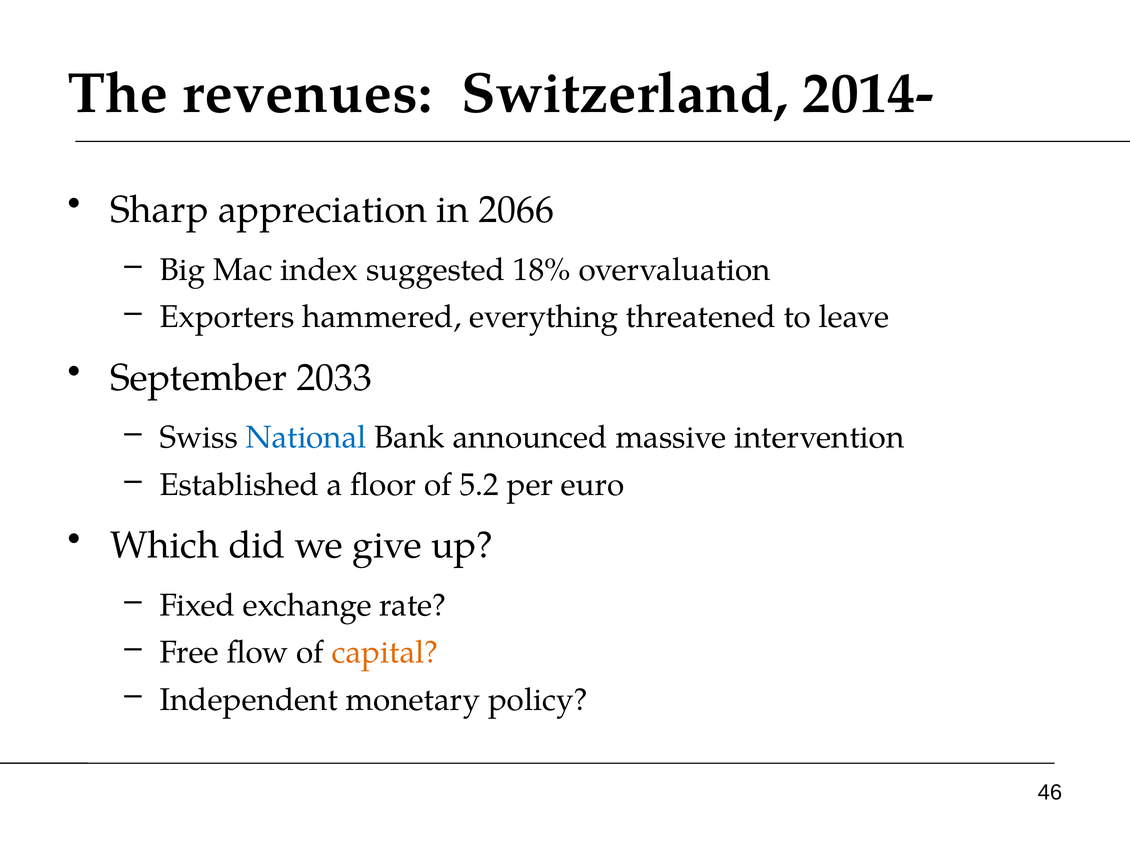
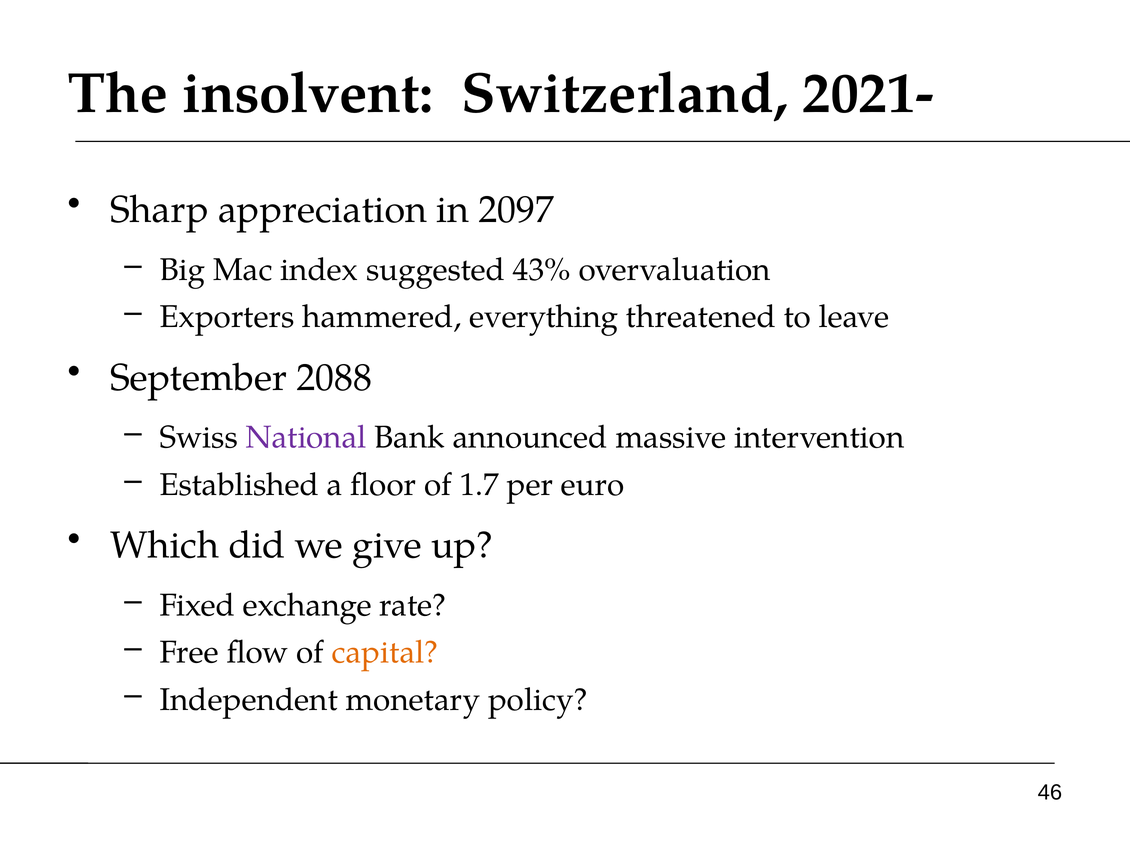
revenues: revenues -> insolvent
2014-: 2014- -> 2021-
2066: 2066 -> 2097
18%: 18% -> 43%
2033: 2033 -> 2088
National colour: blue -> purple
5.2: 5.2 -> 1.7
